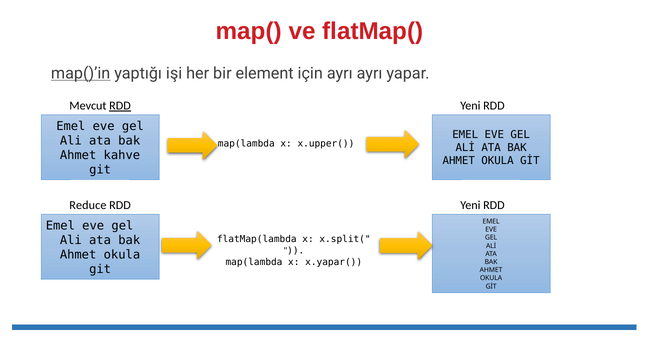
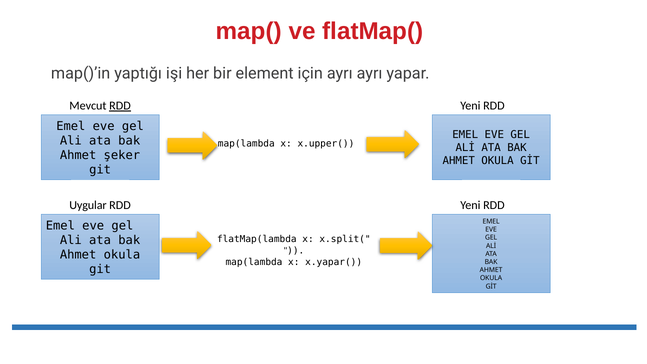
map()’in underline: present -> none
kahve: kahve -> şeker
Reduce: Reduce -> Uygular
